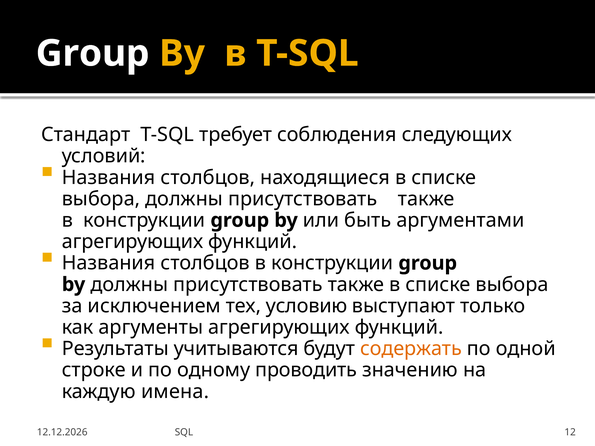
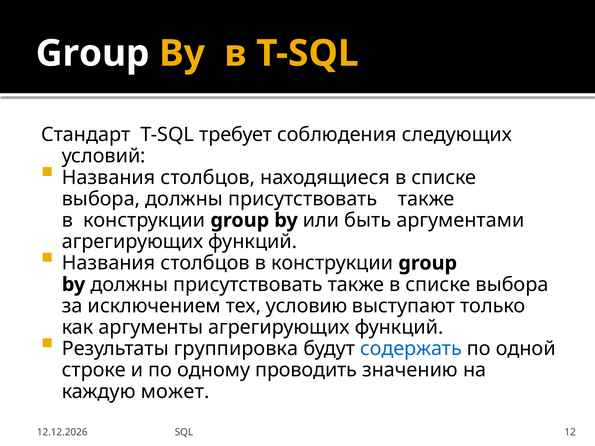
учитываются: учитываются -> группировка
содержать colour: orange -> blue
имена: имена -> может
